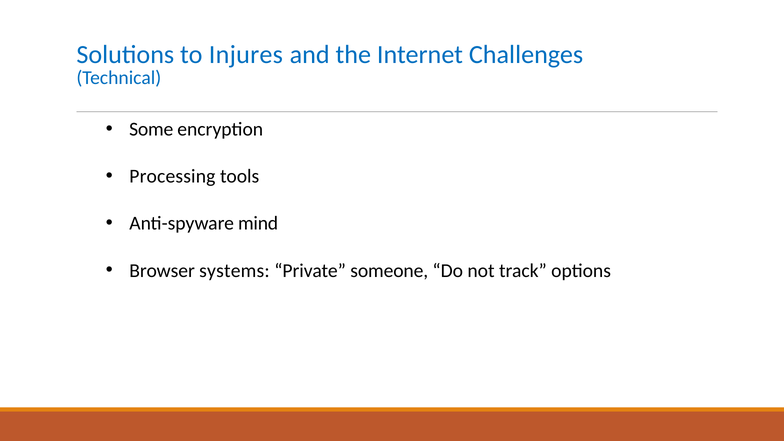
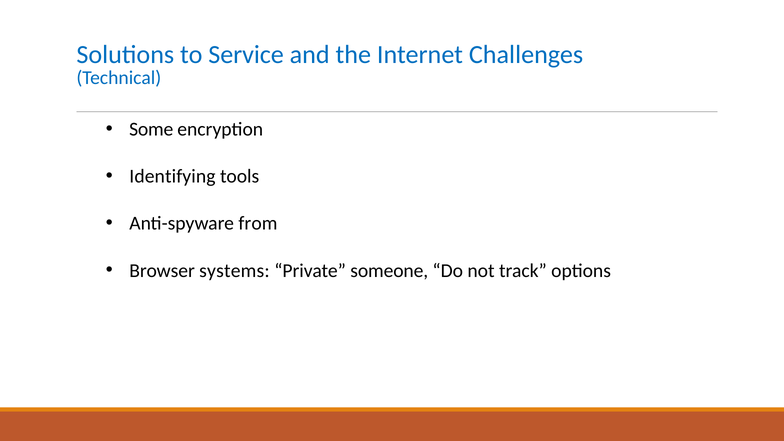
Injures: Injures -> Service
Processing: Processing -> Identifying
mind: mind -> from
